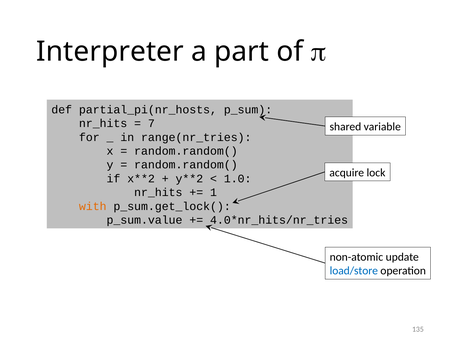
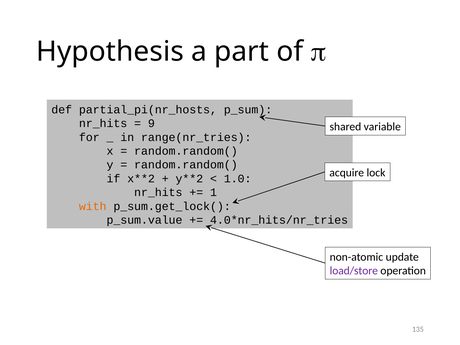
Interpreter: Interpreter -> Hypothesis
7: 7 -> 9
load/store colour: blue -> purple
